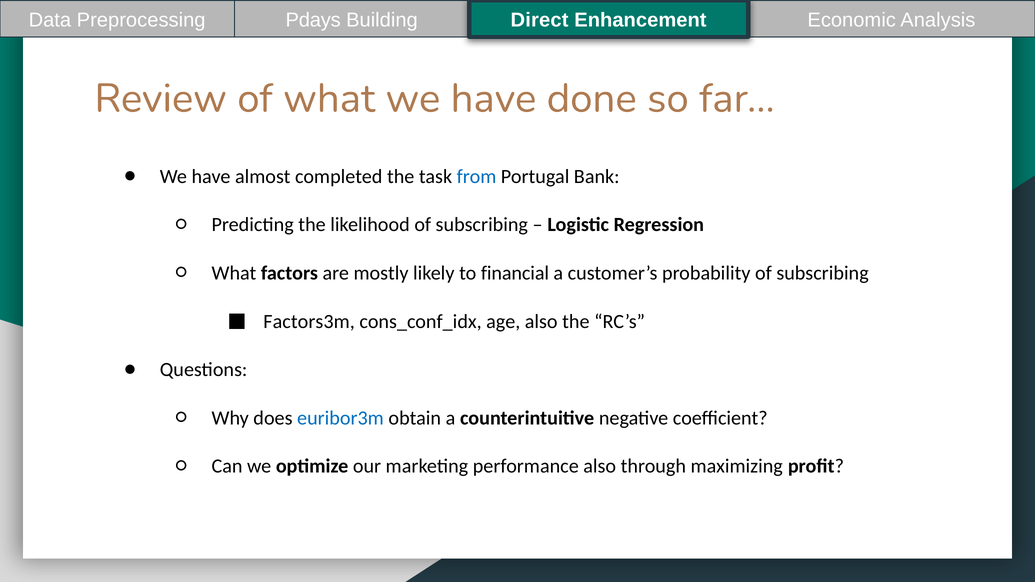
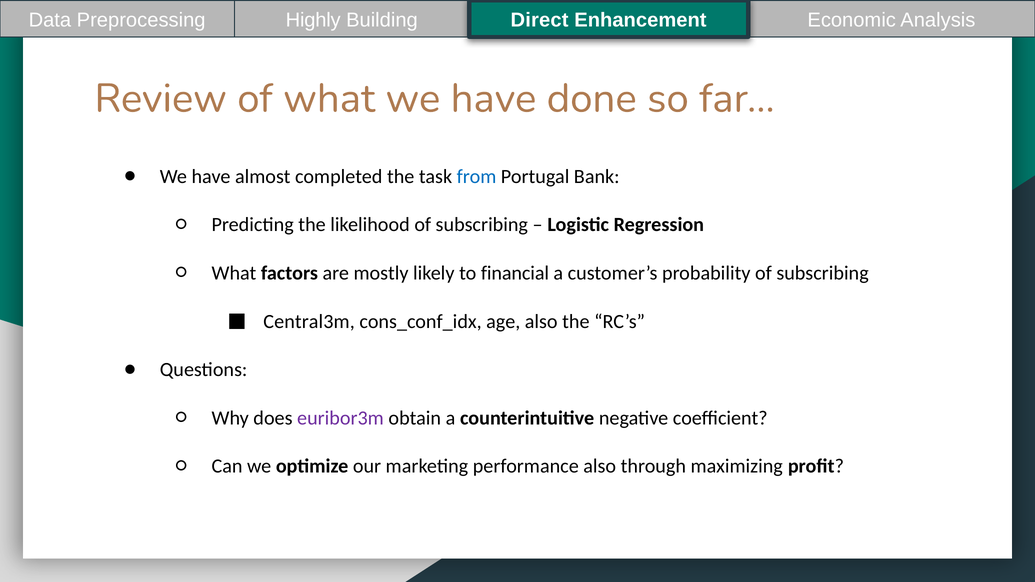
Pdays: Pdays -> Highly
Factors3m: Factors3m -> Central3m
euribor3m colour: blue -> purple
